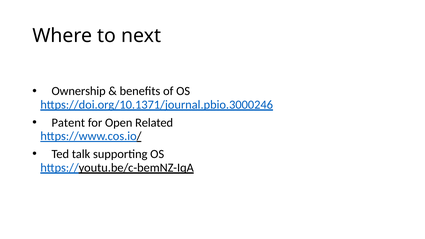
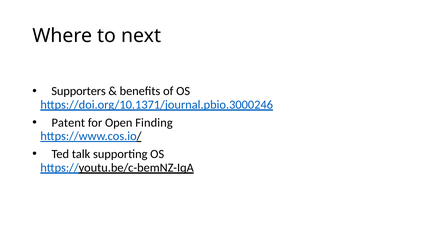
Ownership: Ownership -> Supporters
Related: Related -> Finding
